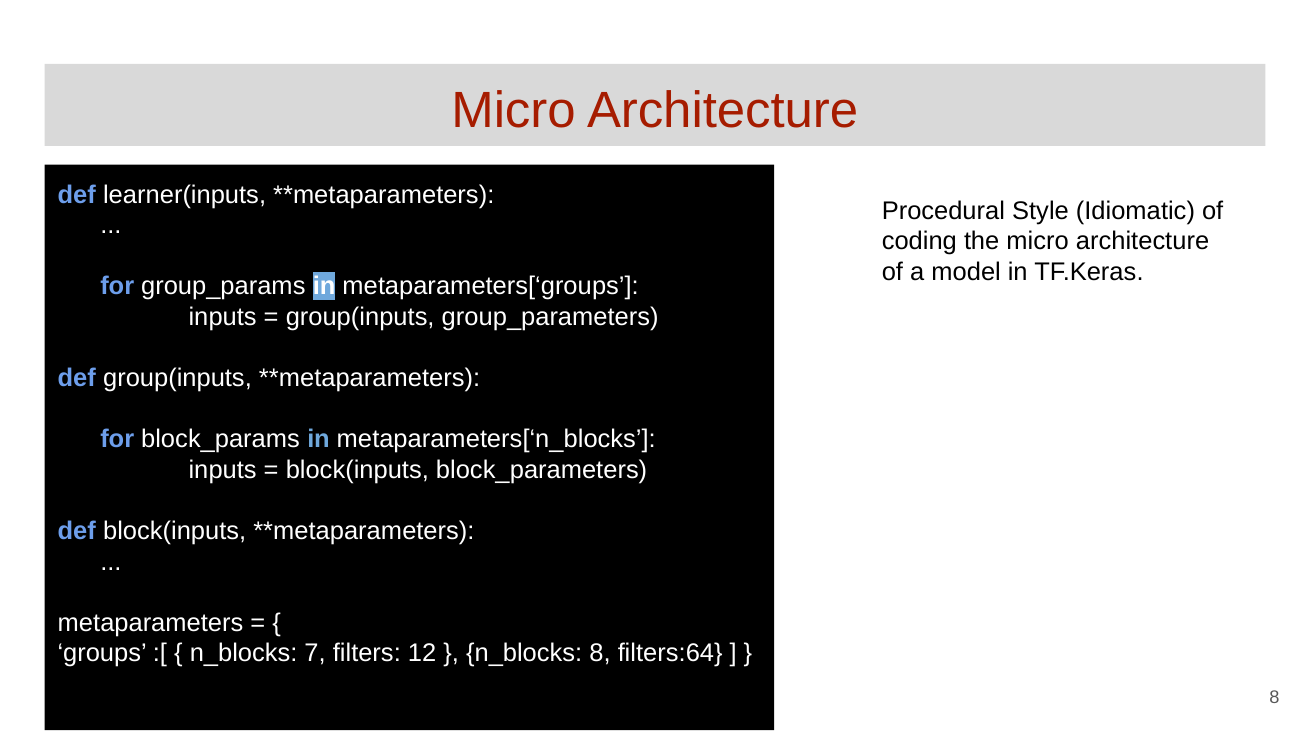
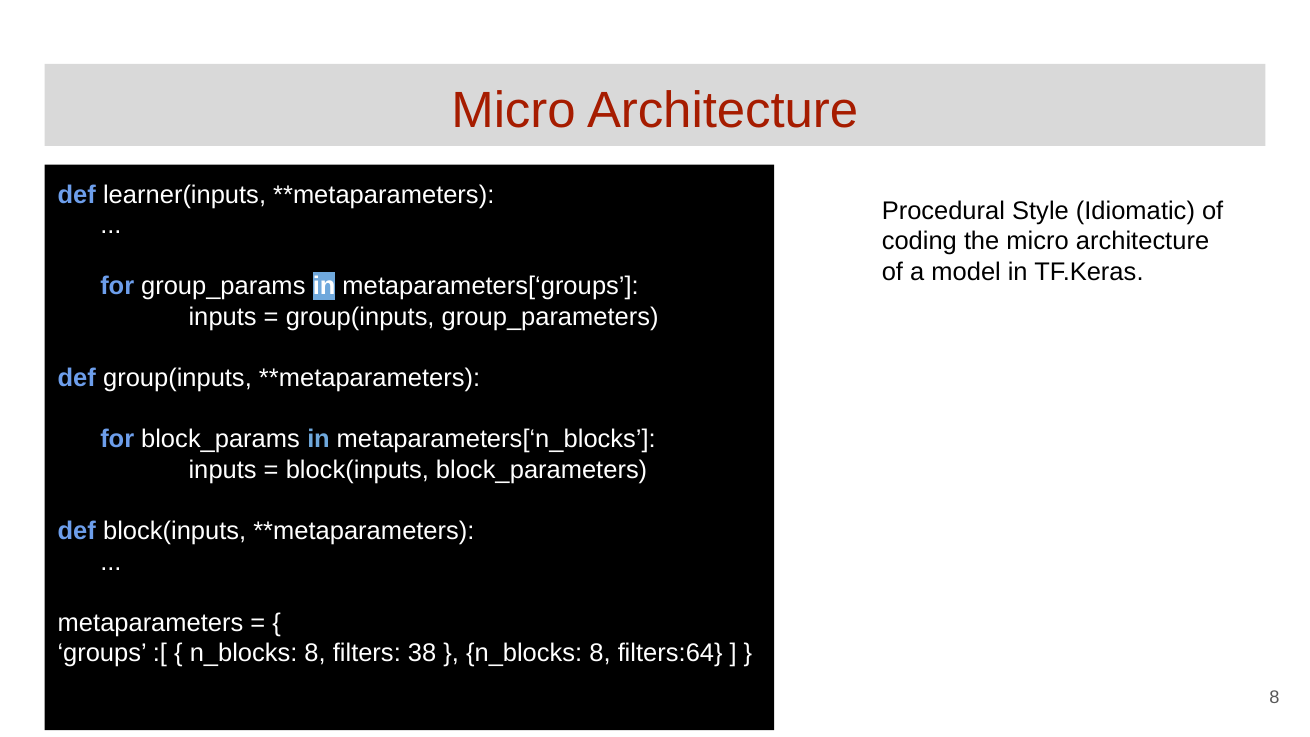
7 at (315, 654): 7 -> 8
12: 12 -> 38
